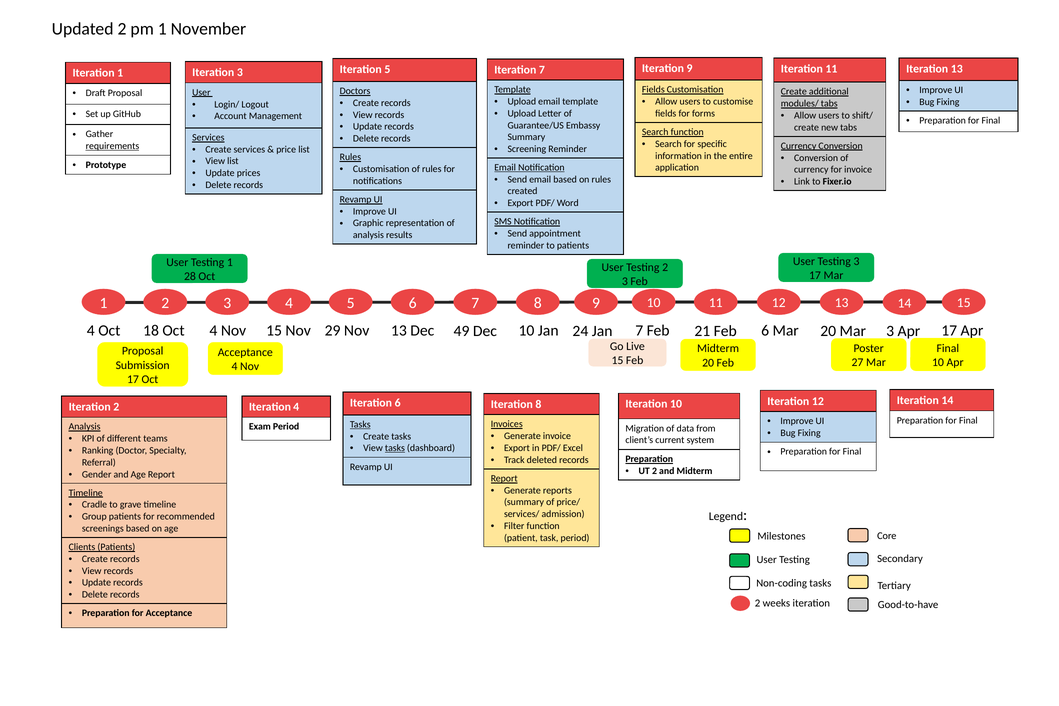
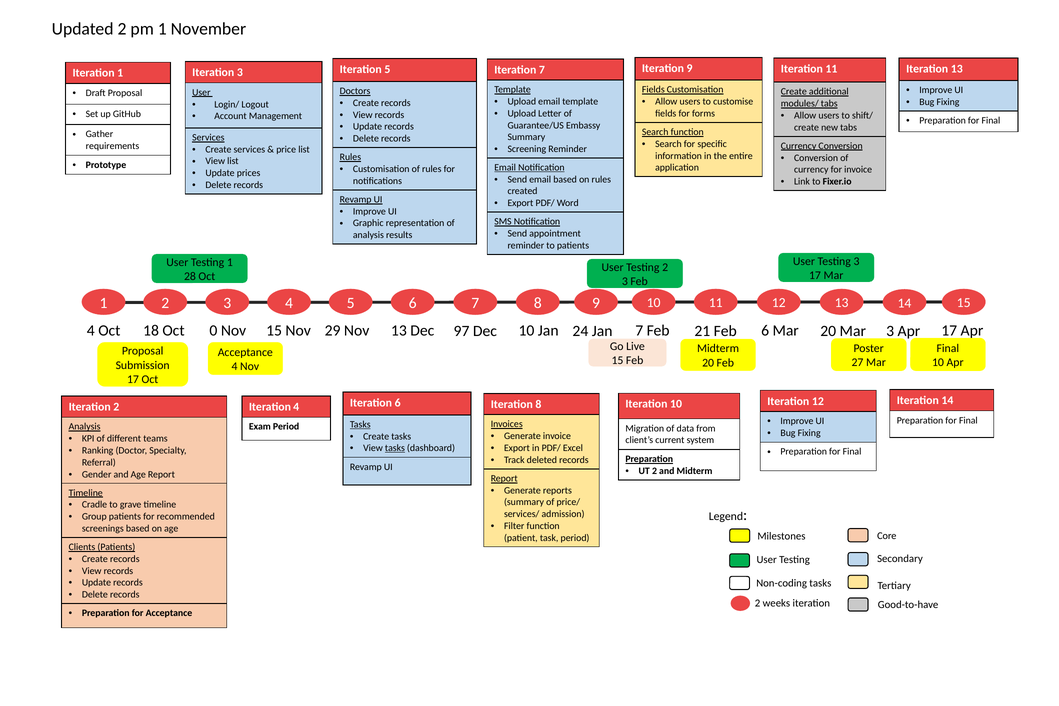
requirements underline: present -> none
Oct 4: 4 -> 0
49: 49 -> 97
